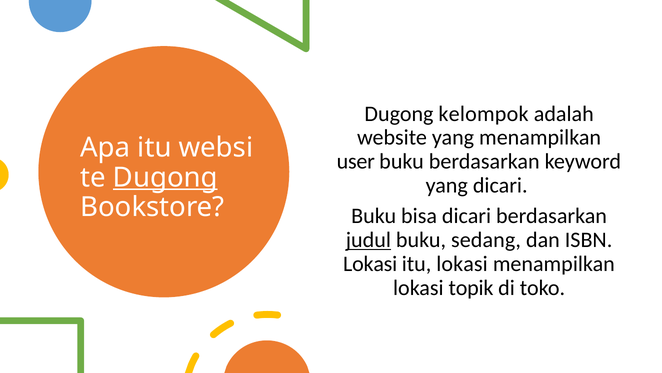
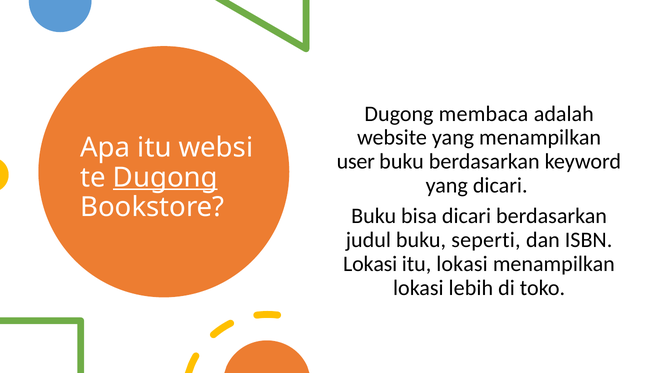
kelompok: kelompok -> membaca
judul underline: present -> none
sedang: sedang -> seperti
topik: topik -> lebih
